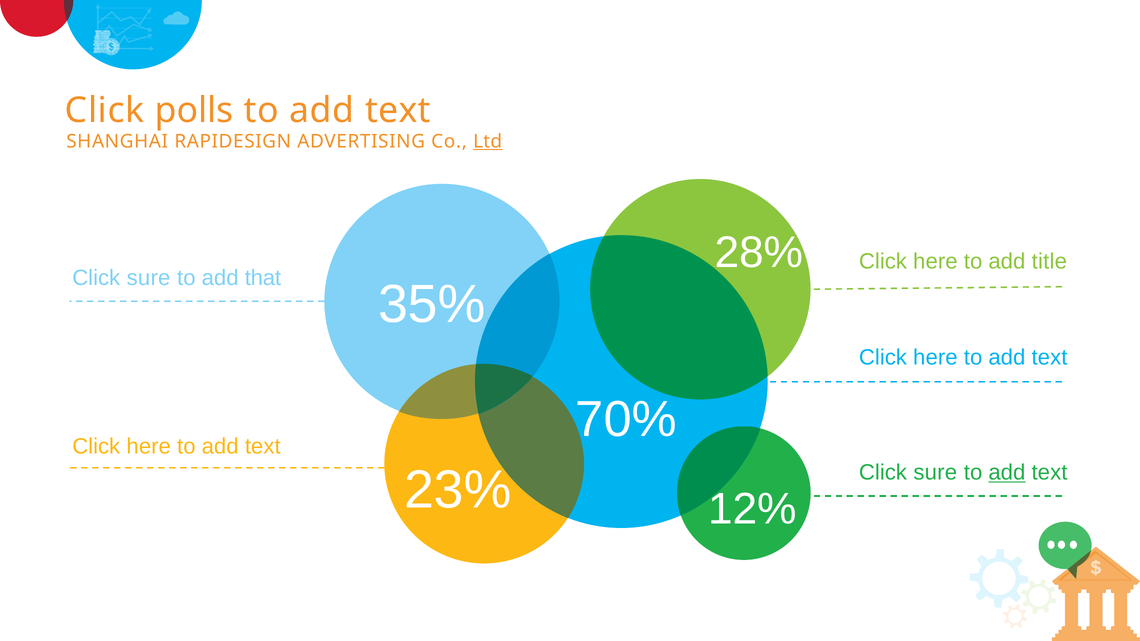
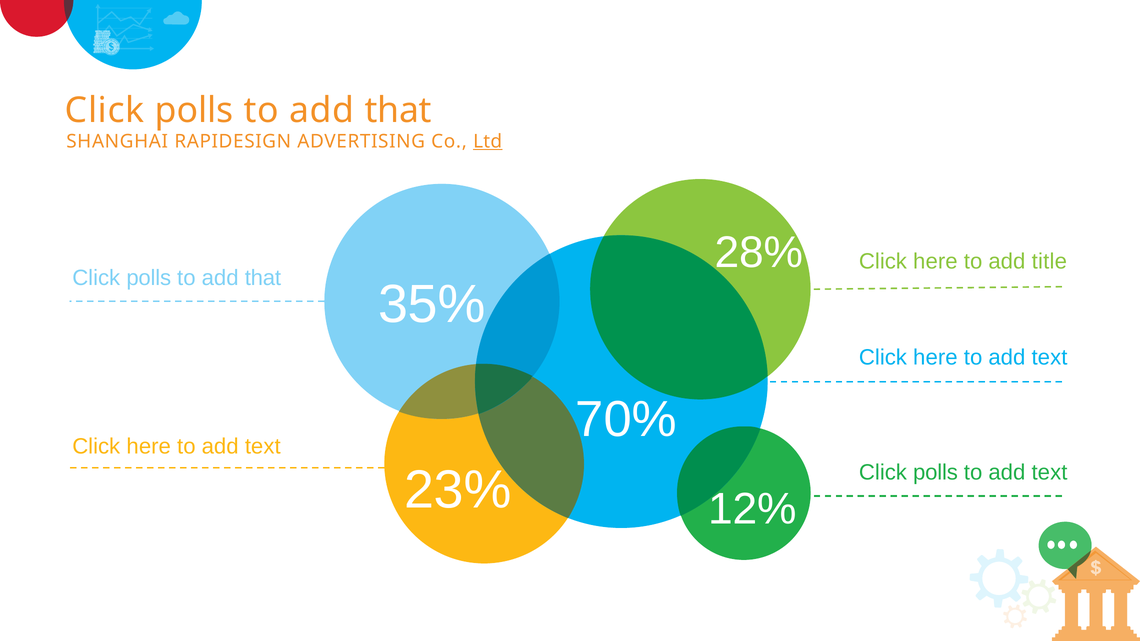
text at (398, 110): text -> that
sure at (149, 278): sure -> polls
sure at (935, 473): sure -> polls
add at (1007, 473) underline: present -> none
